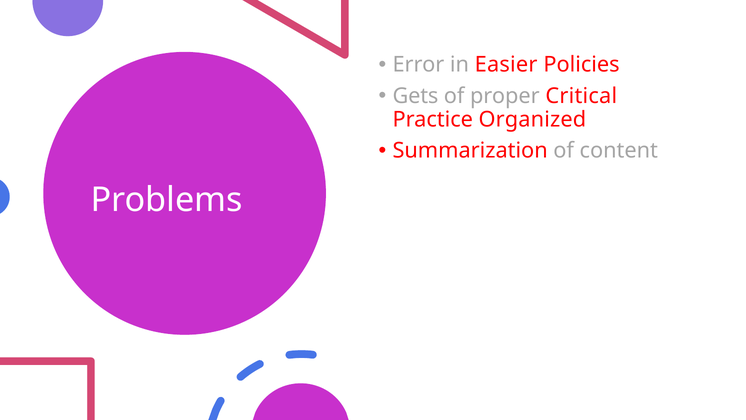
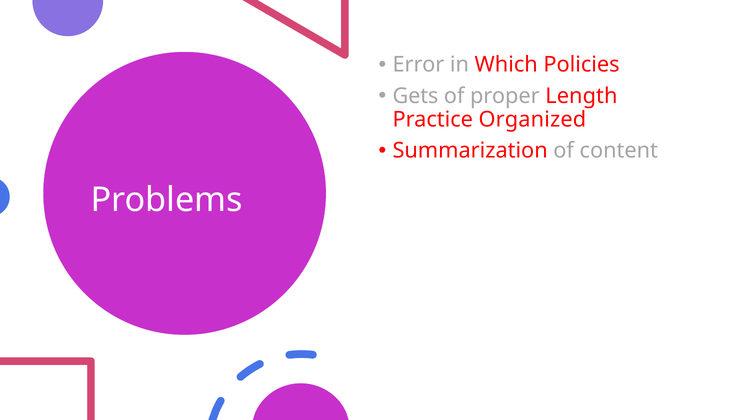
Easier: Easier -> Which
Critical: Critical -> Length
